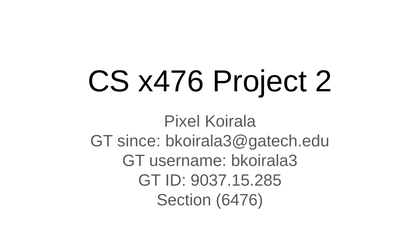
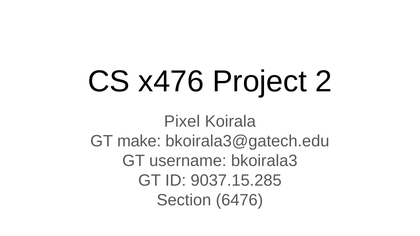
since: since -> make
